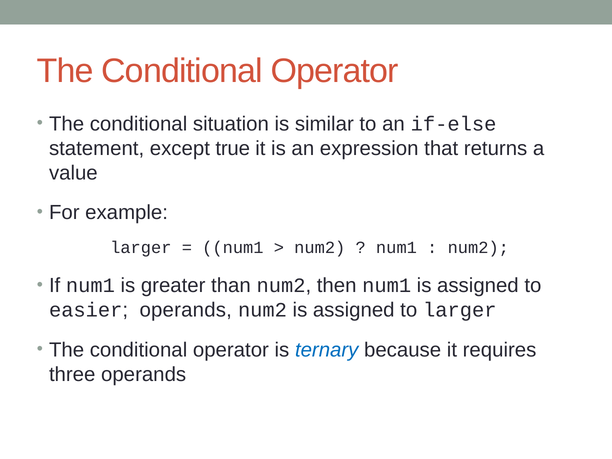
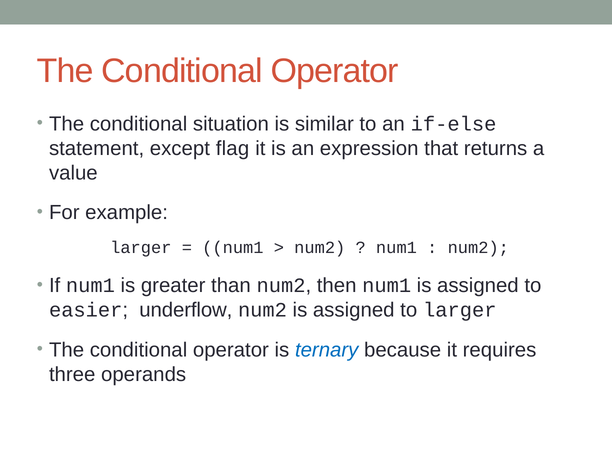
true: true -> flag
operands at (186, 310): operands -> underflow
